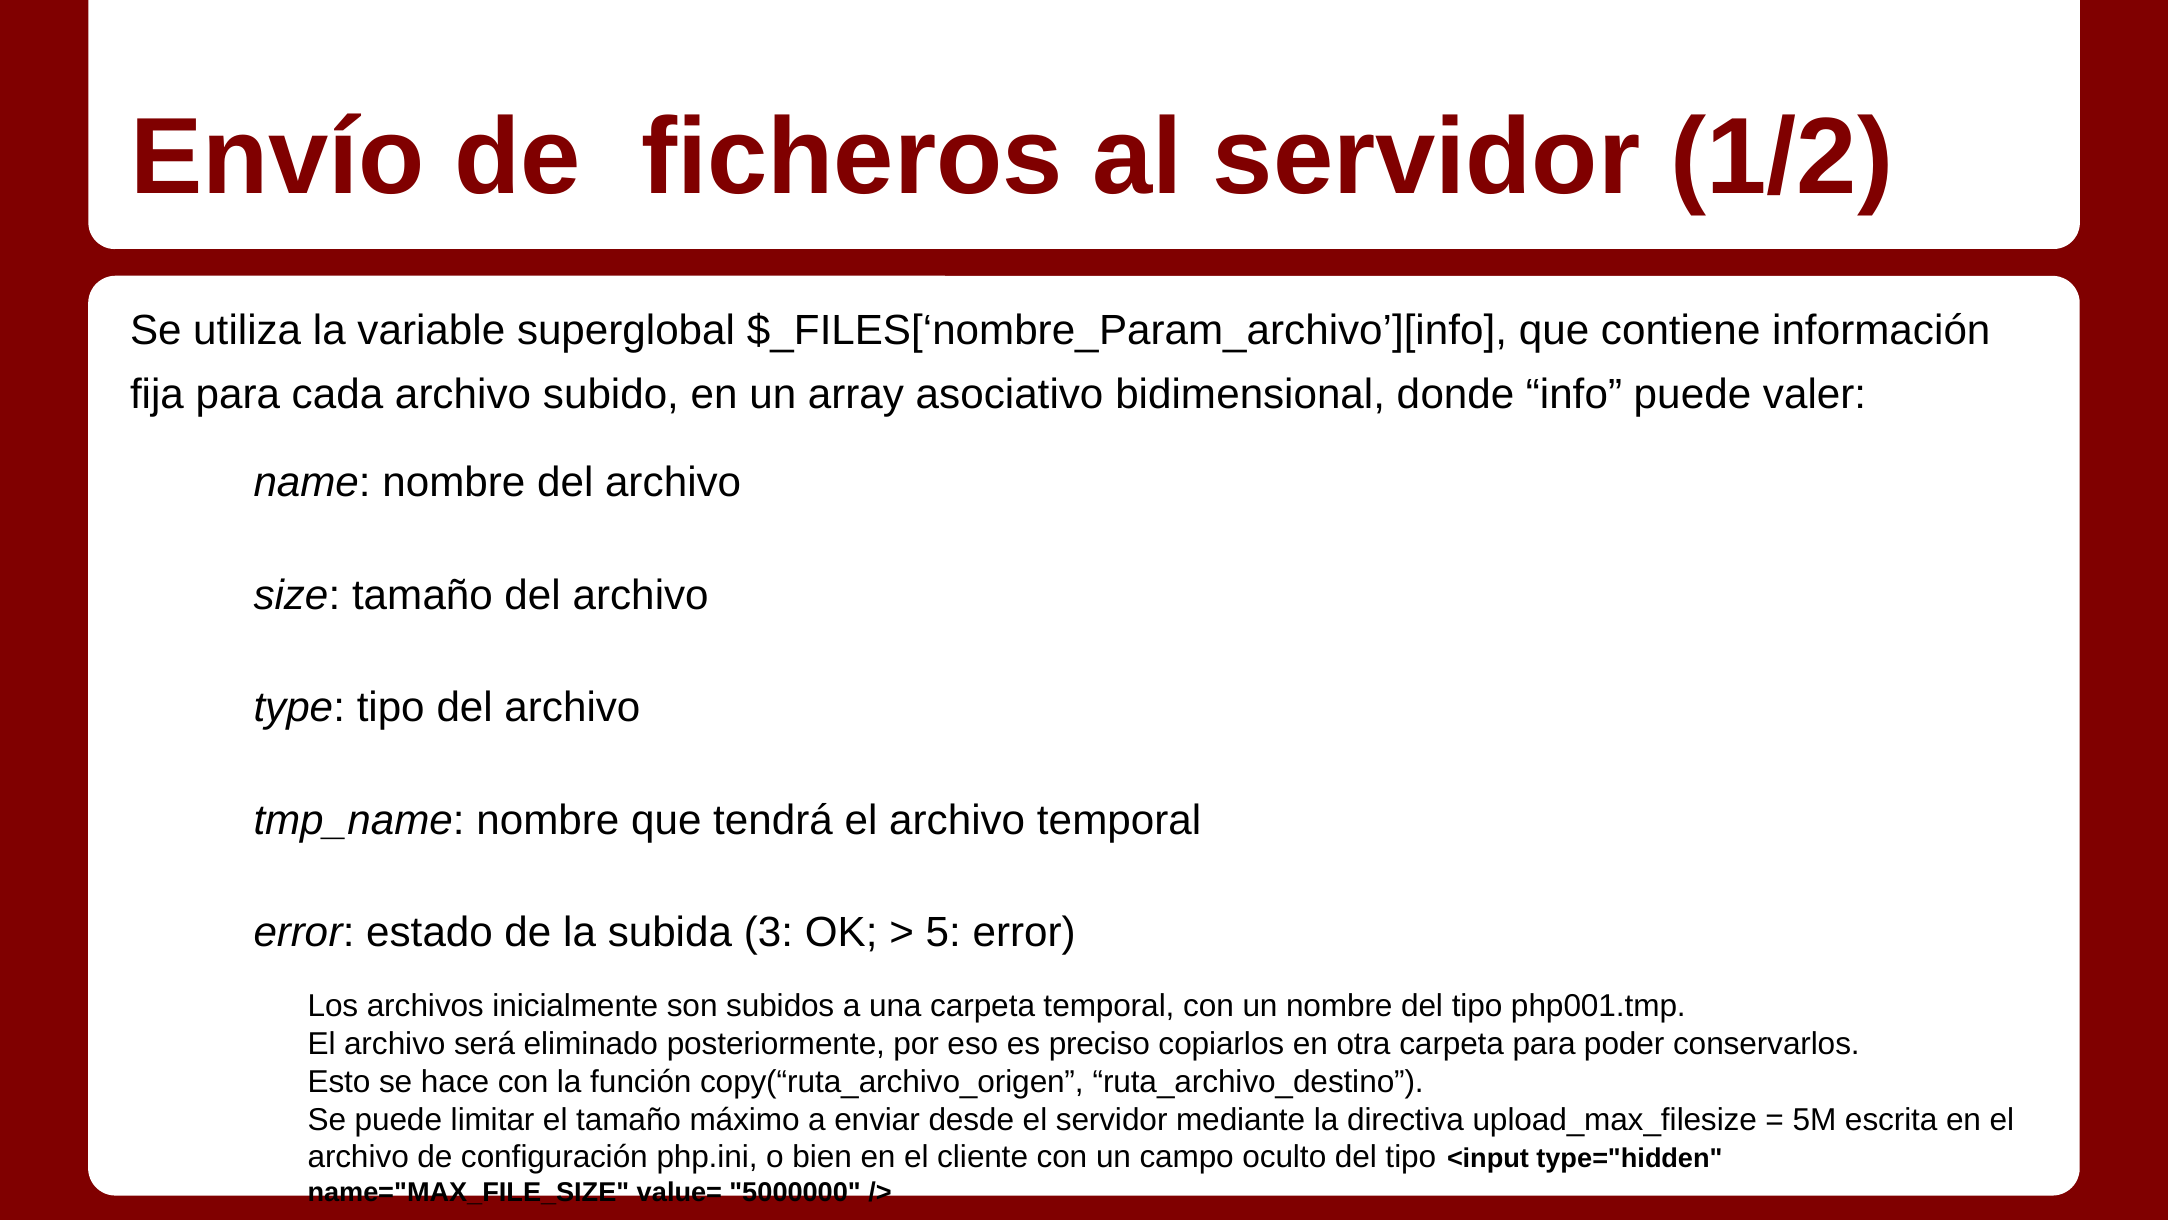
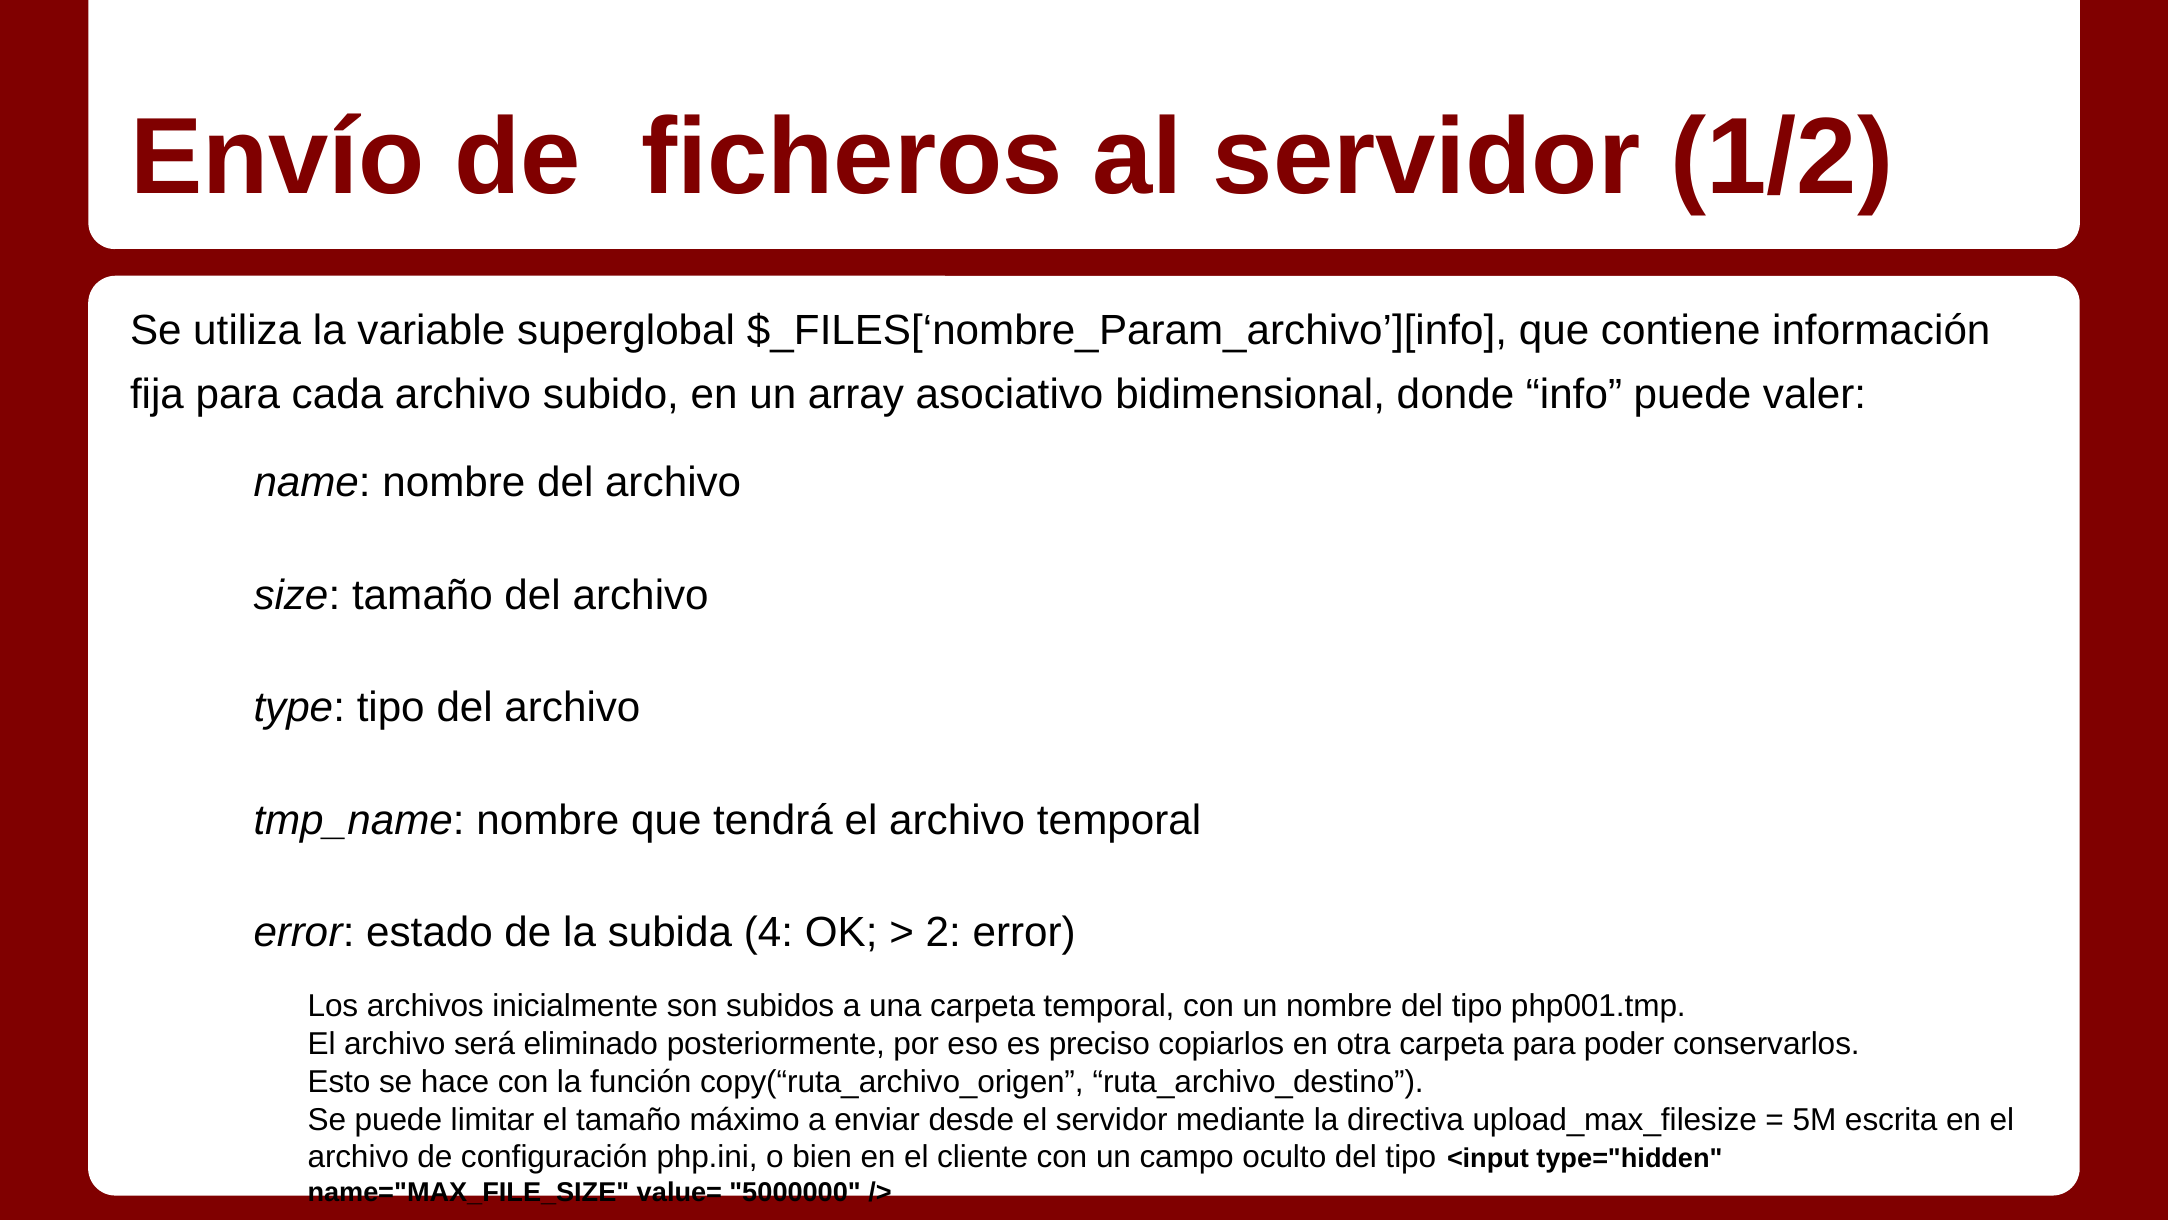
3: 3 -> 4
5: 5 -> 2
